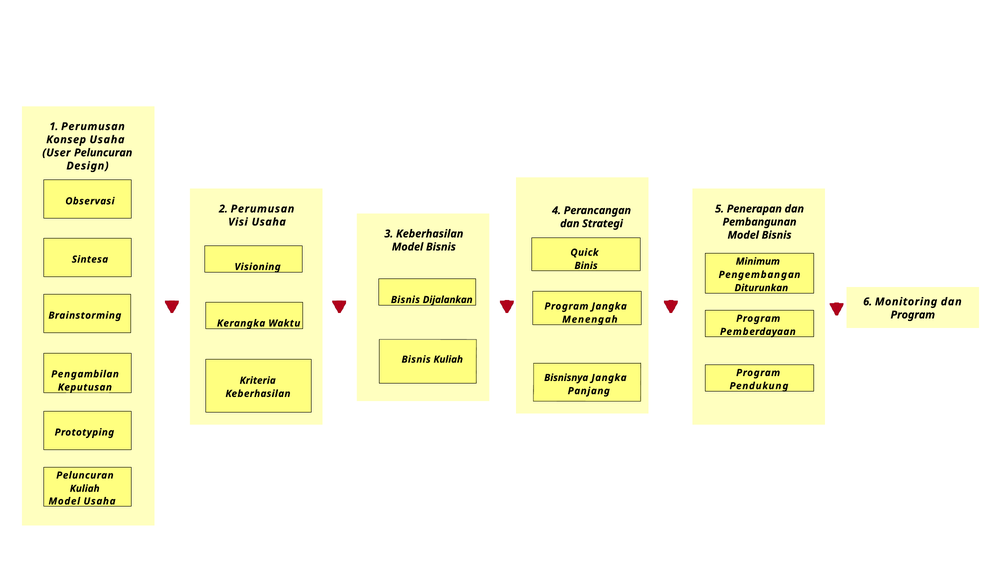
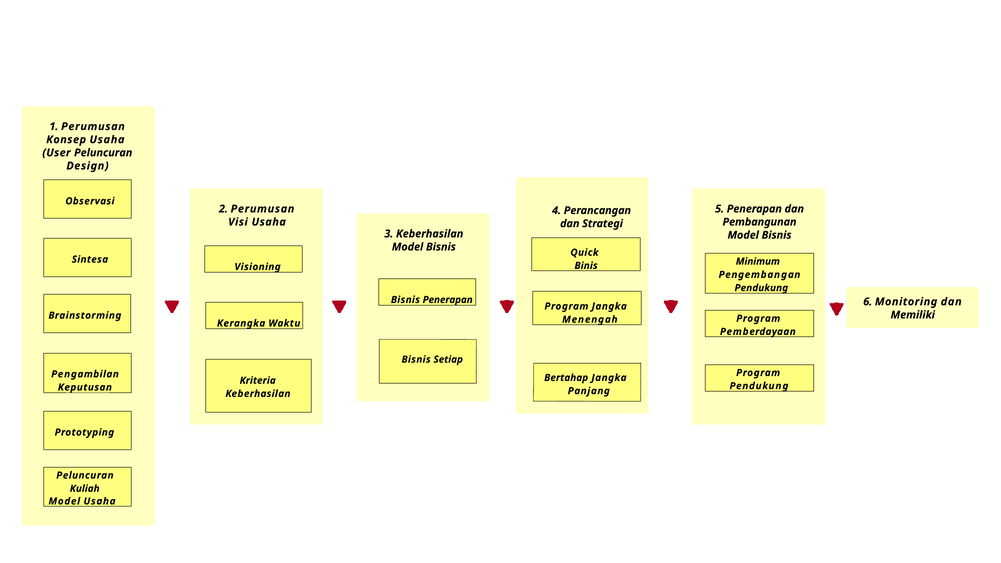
Diturunkan at (761, 288): Diturunkan -> Pendukung
Bisnis Dijalankan: Dijalankan -> Penerapan
Program at (913, 315): Program -> Memiliki
Bisnis Kuliah: Kuliah -> Setiap
Bisnisnya: Bisnisnya -> Bertahap
